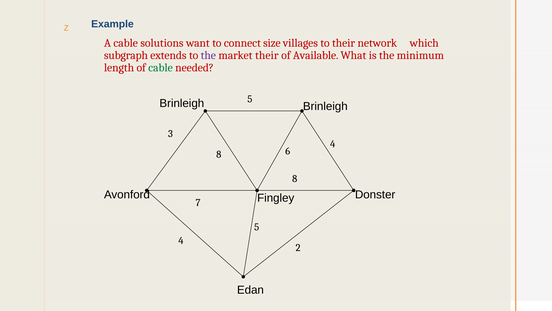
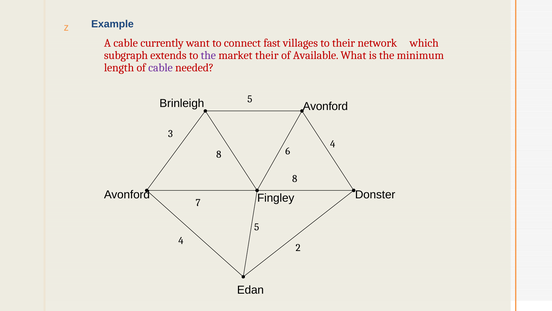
solutions: solutions -> currently
size: size -> fast
cable at (160, 68) colour: green -> purple
Brinleigh Brinleigh: Brinleigh -> Avonford
